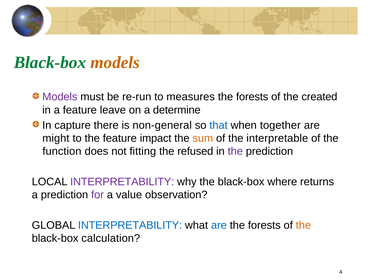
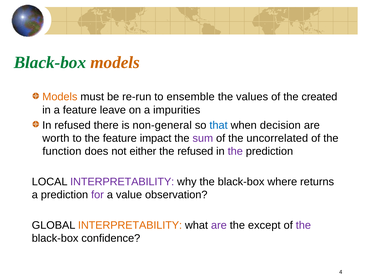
Models at (60, 97) colour: purple -> orange
measures: measures -> ensemble
forests at (252, 97): forests -> values
determine: determine -> impurities
In capture: capture -> refused
together: together -> decision
might: might -> worth
sum colour: orange -> purple
interpretable: interpretable -> uncorrelated
fitting: fitting -> either
INTERPRETABILITY at (130, 226) colour: blue -> orange
are at (219, 226) colour: blue -> purple
forests at (264, 226): forests -> except
the at (303, 226) colour: orange -> purple
calculation: calculation -> confidence
